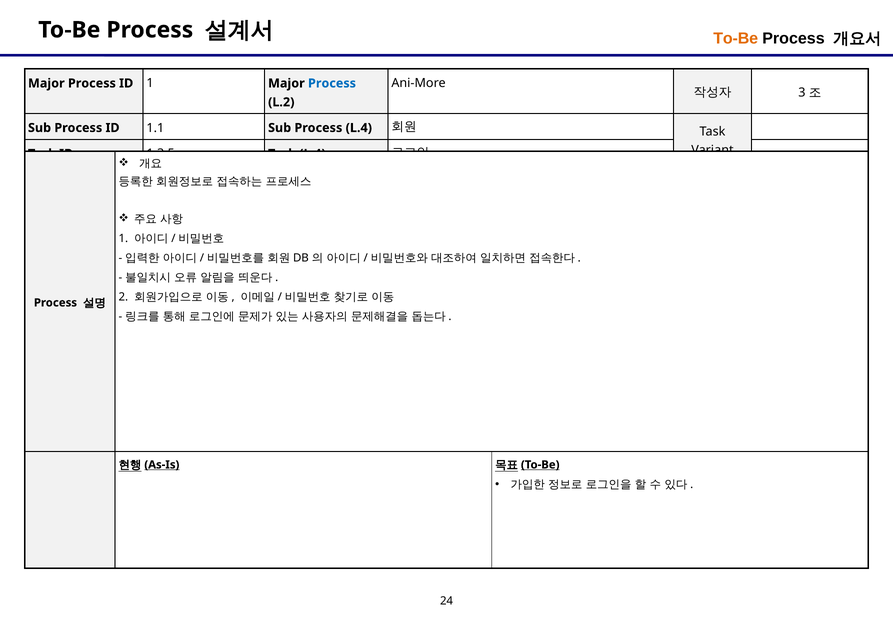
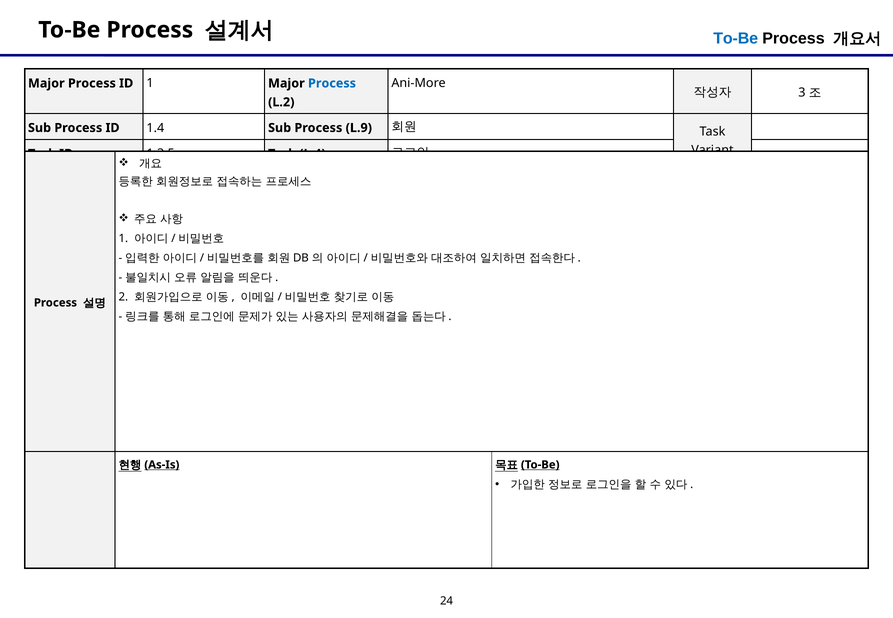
To-Be at (736, 38) colour: orange -> blue
1.1: 1.1 -> 1.4
Process L.4: L.4 -> L.9
